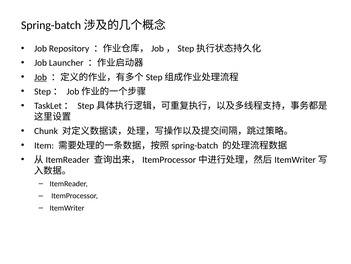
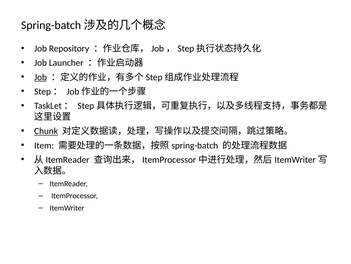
Chunk underline: none -> present
